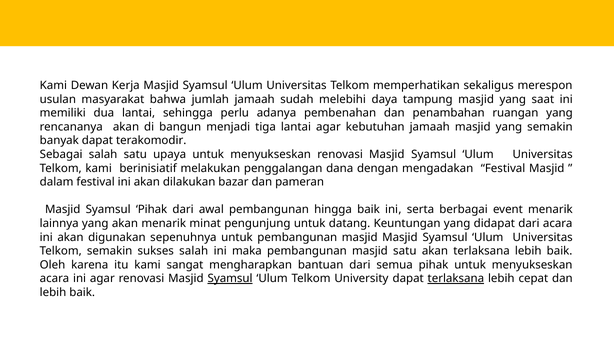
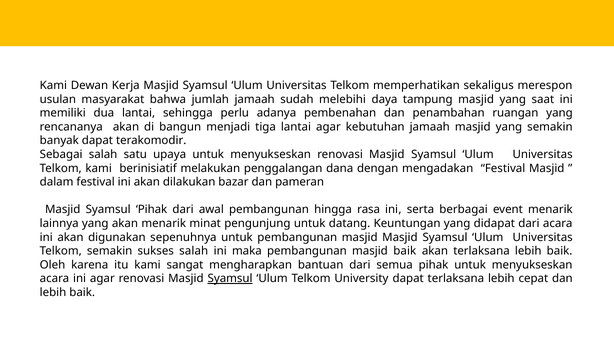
hingga baik: baik -> rasa
masjid satu: satu -> baik
terlaksana at (456, 279) underline: present -> none
